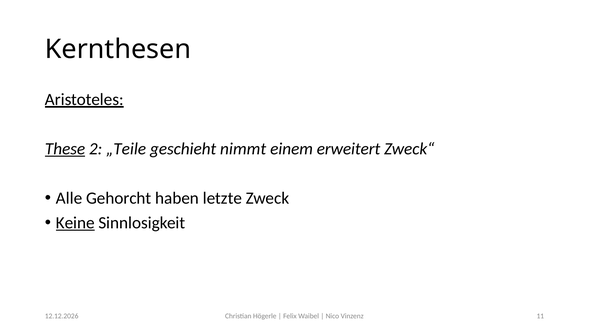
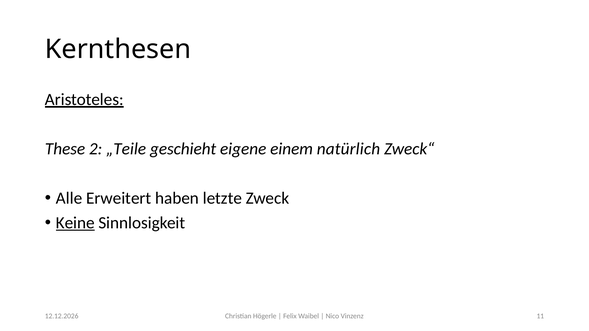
These underline: present -> none
nimmt: nimmt -> eigene
erweitert: erweitert -> natürlich
Gehorcht: Gehorcht -> Erweitert
